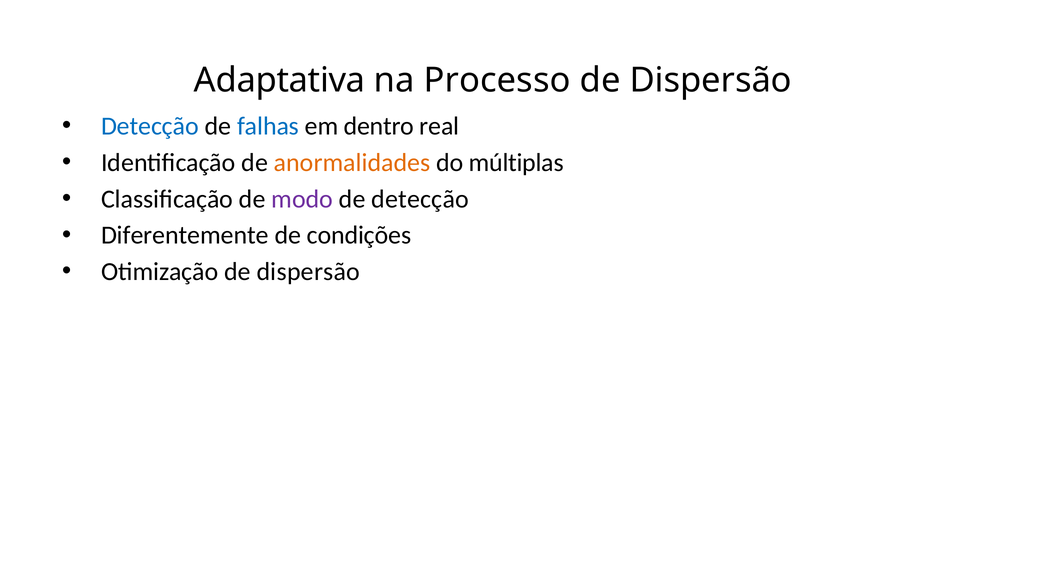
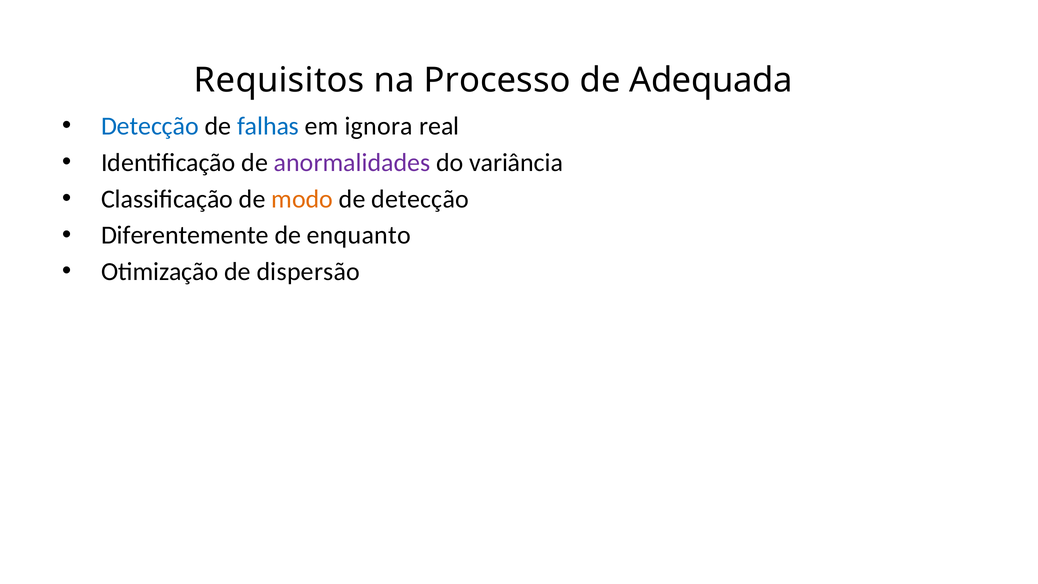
Adaptativa: Adaptativa -> Requisitos
Dispersão at (711, 80): Dispersão -> Adequada
dentro: dentro -> ignora
anormalidades colour: orange -> purple
múltiplas: múltiplas -> variância
modo colour: purple -> orange
condições: condições -> enquanto
